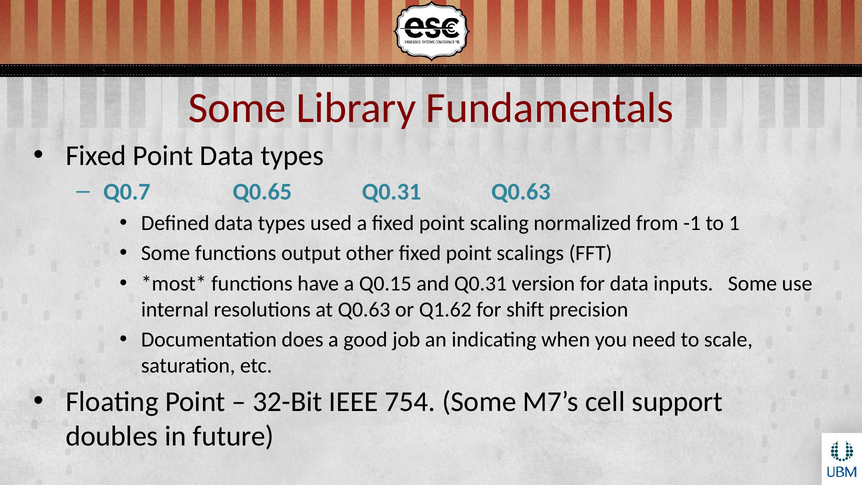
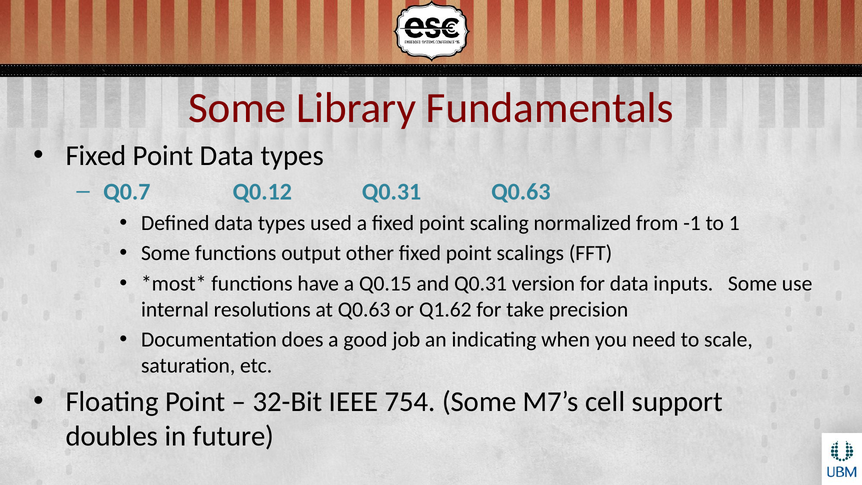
Q0.65: Q0.65 -> Q0.12
shift: shift -> take
